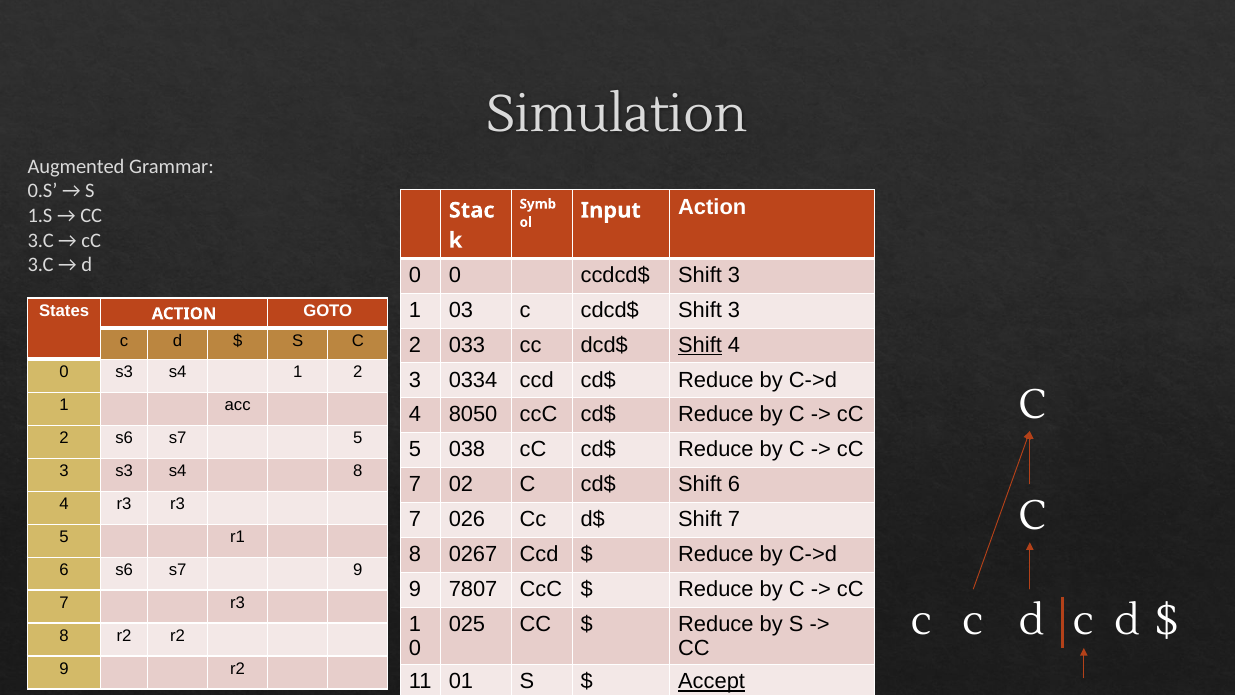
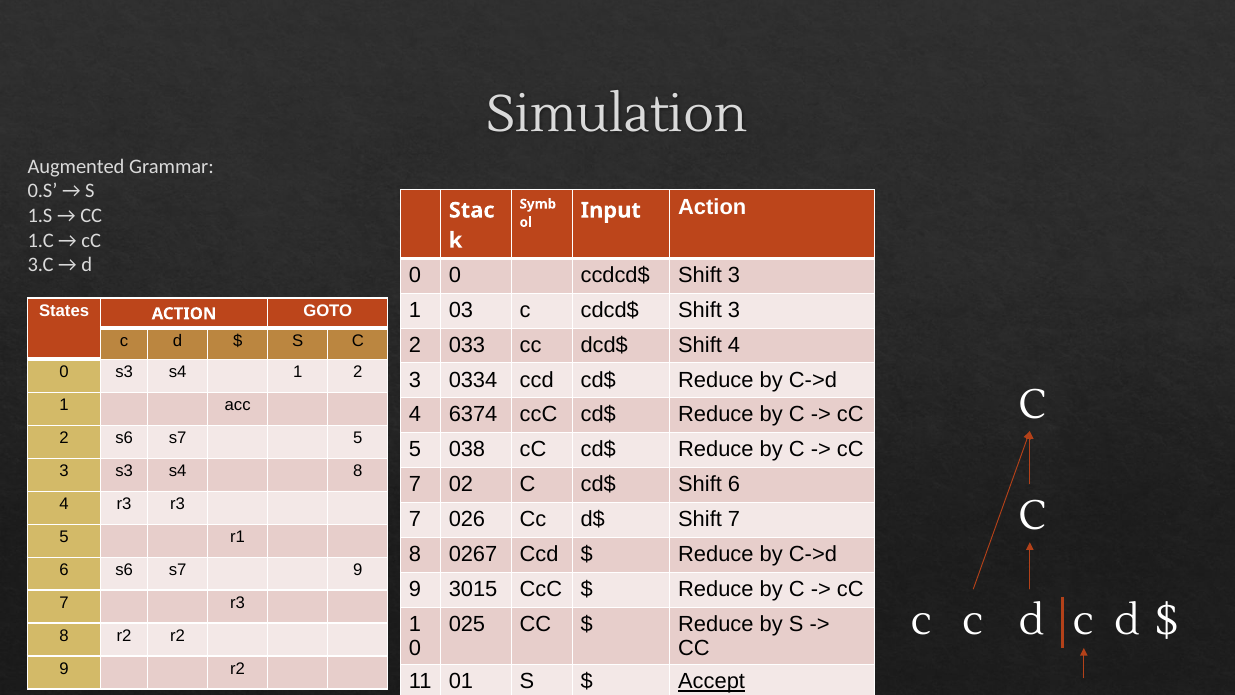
3.C at (41, 240): 3.C -> 1.C
Shift at (700, 345) underline: present -> none
8050: 8050 -> 6374
7807: 7807 -> 3015
